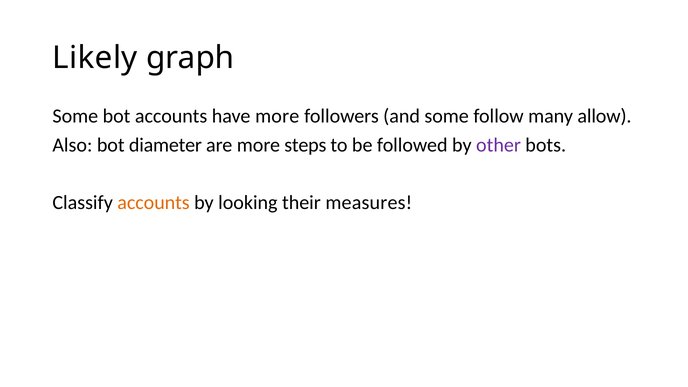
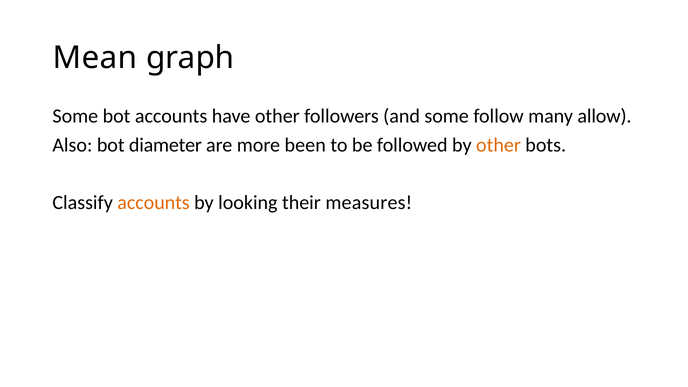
Likely: Likely -> Mean
have more: more -> other
steps: steps -> been
other at (499, 145) colour: purple -> orange
